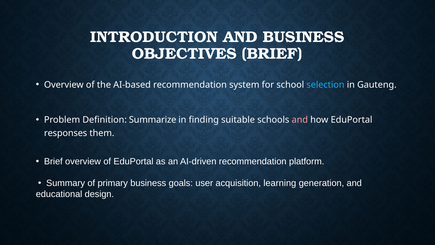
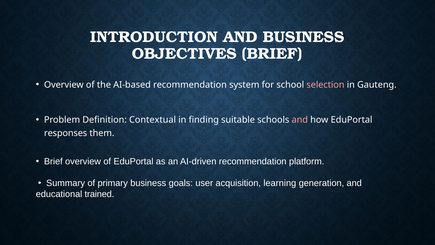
selection colour: light blue -> pink
Summarize: Summarize -> Contextual
design: design -> trained
